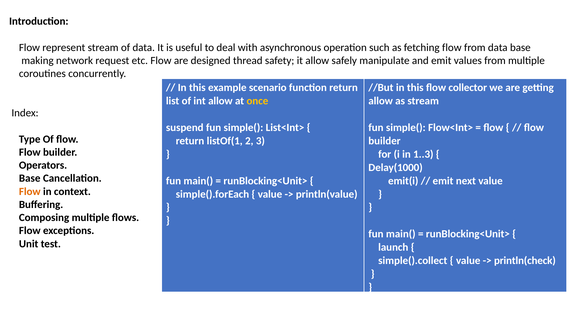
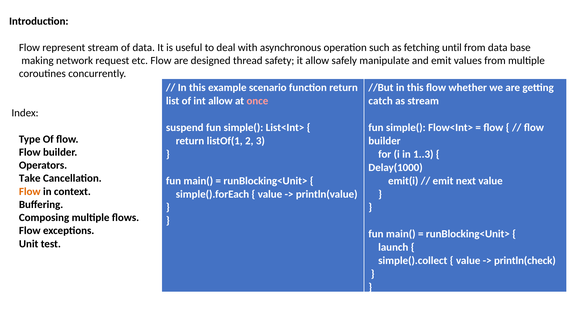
fetching flow: flow -> until
collector: collector -> whether
once colour: yellow -> pink
allow at (381, 101): allow -> catch
Base at (30, 179): Base -> Take
